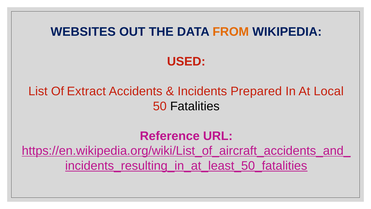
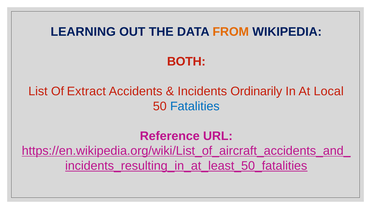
WEBSITES: WEBSITES -> LEARNING
USED: USED -> BOTH
Prepared: Prepared -> Ordinarily
Fatalities colour: black -> blue
